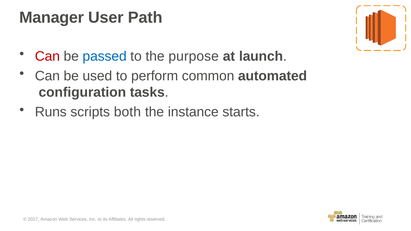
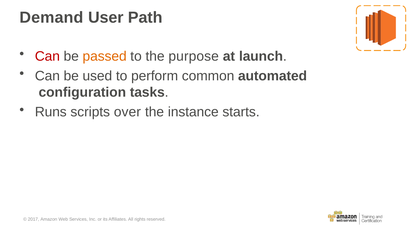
Manager: Manager -> Demand
passed colour: blue -> orange
both: both -> over
